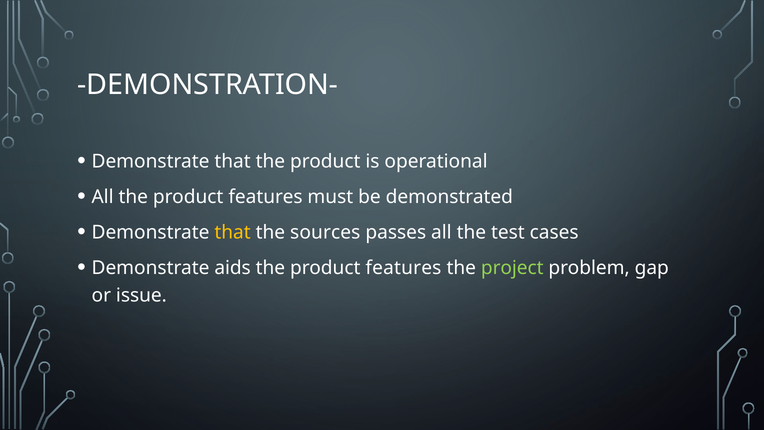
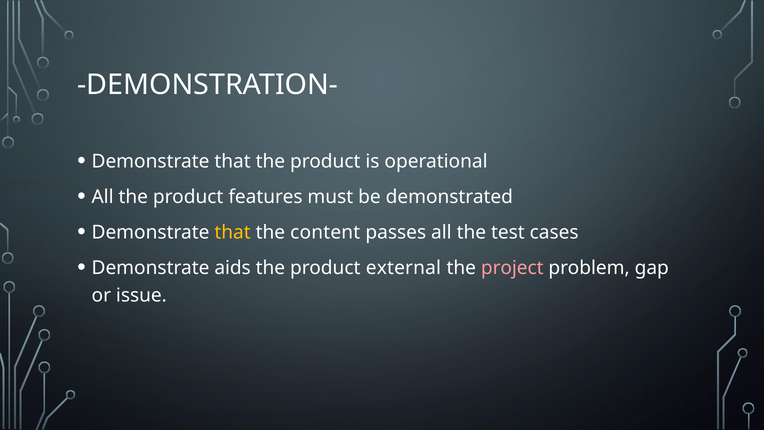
sources: sources -> content
features at (403, 268): features -> external
project colour: light green -> pink
